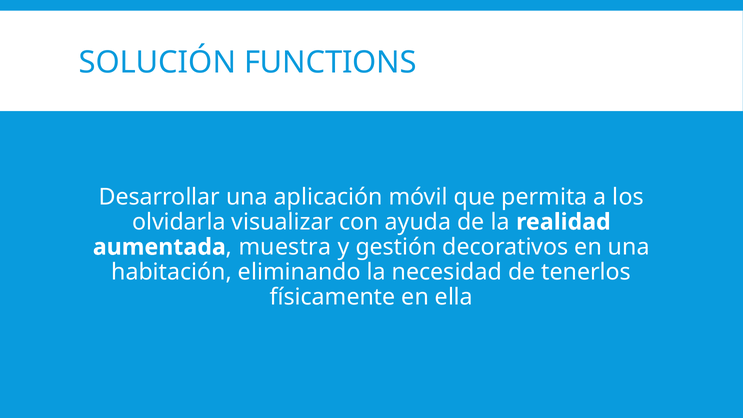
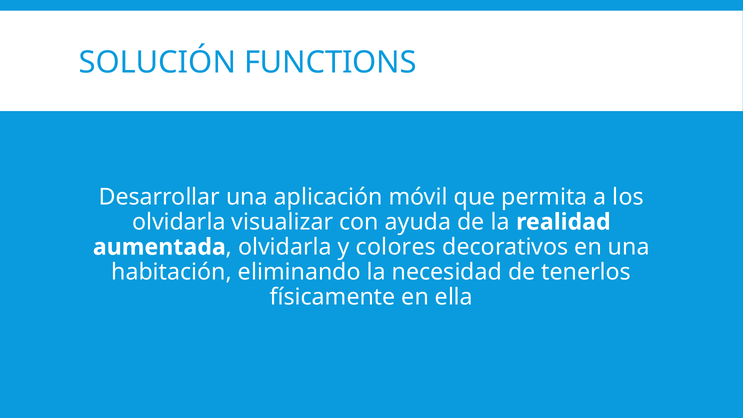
muestra at (285, 247): muestra -> olvidarla
gestión: gestión -> colores
